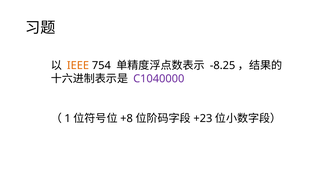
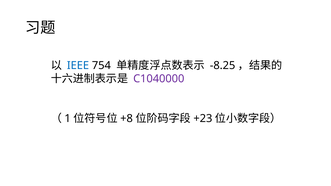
IEEE colour: orange -> blue
